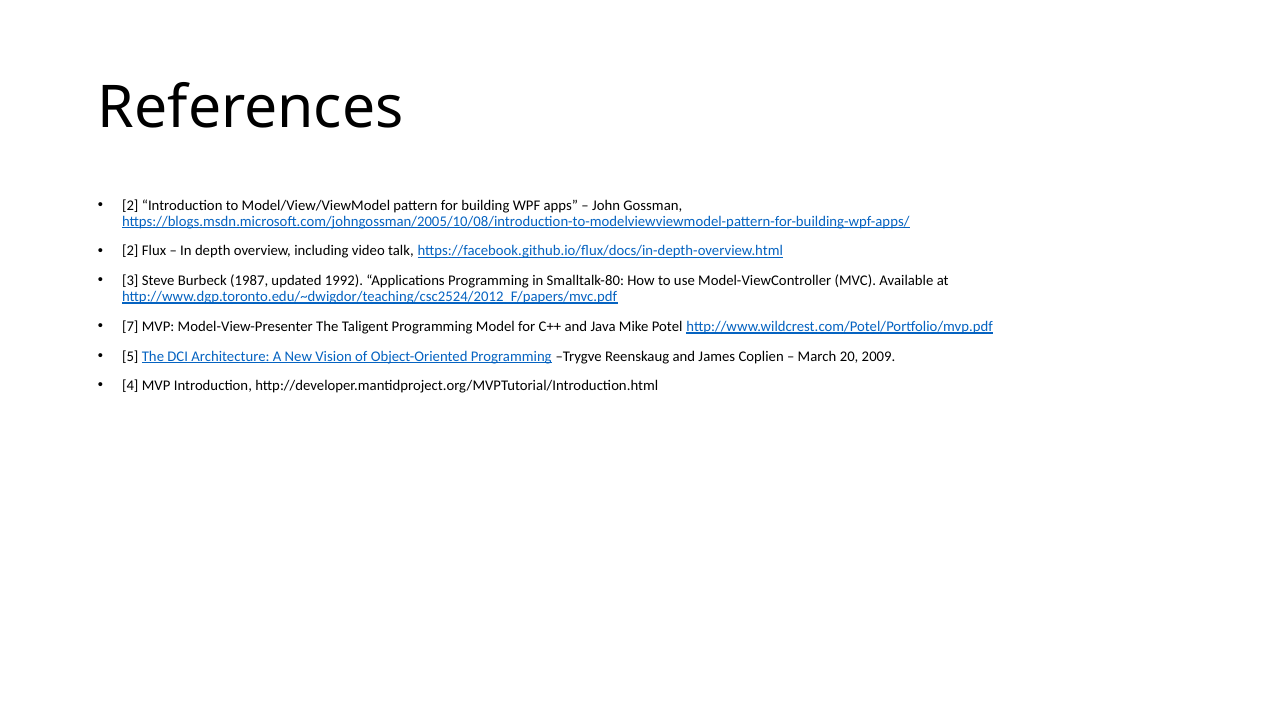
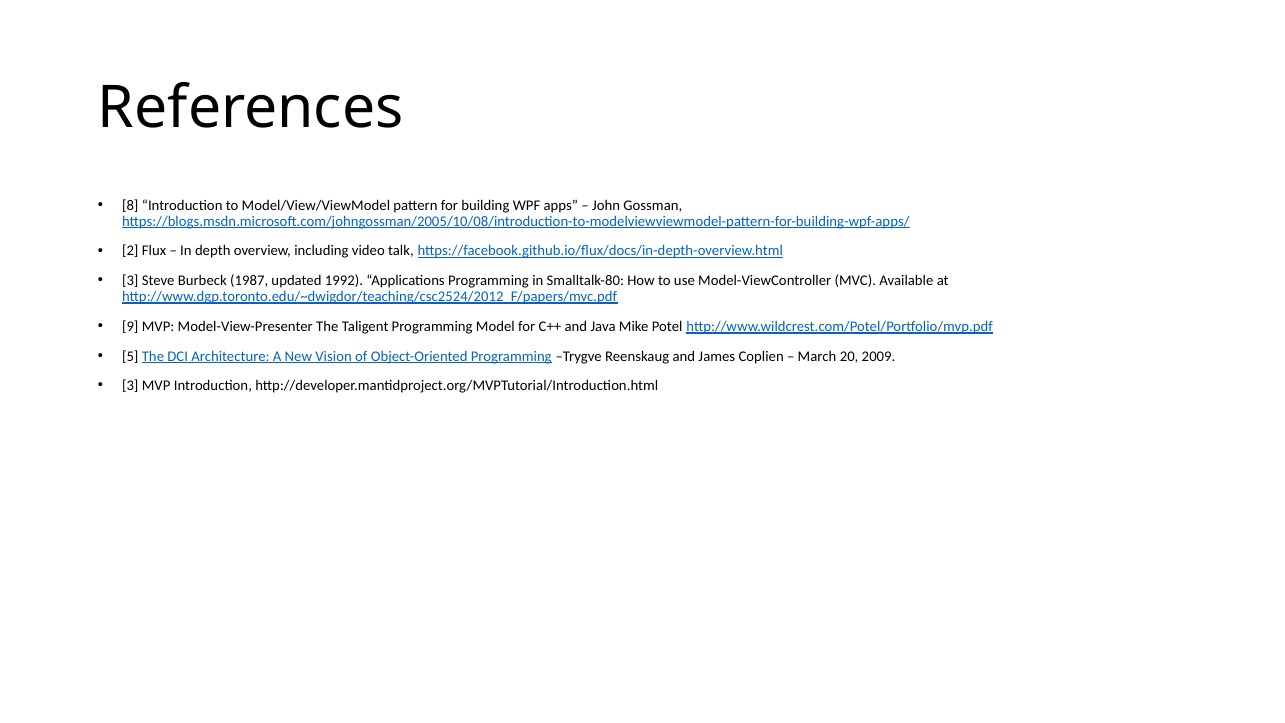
2 at (130, 205): 2 -> 8
7: 7 -> 9
4 at (130, 386): 4 -> 3
